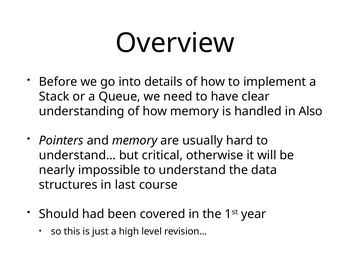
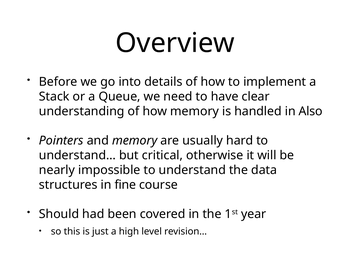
last: last -> fine
